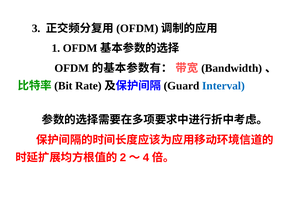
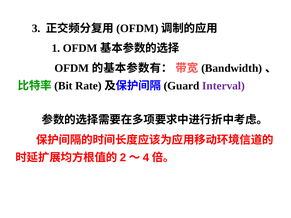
Interval colour: blue -> purple
